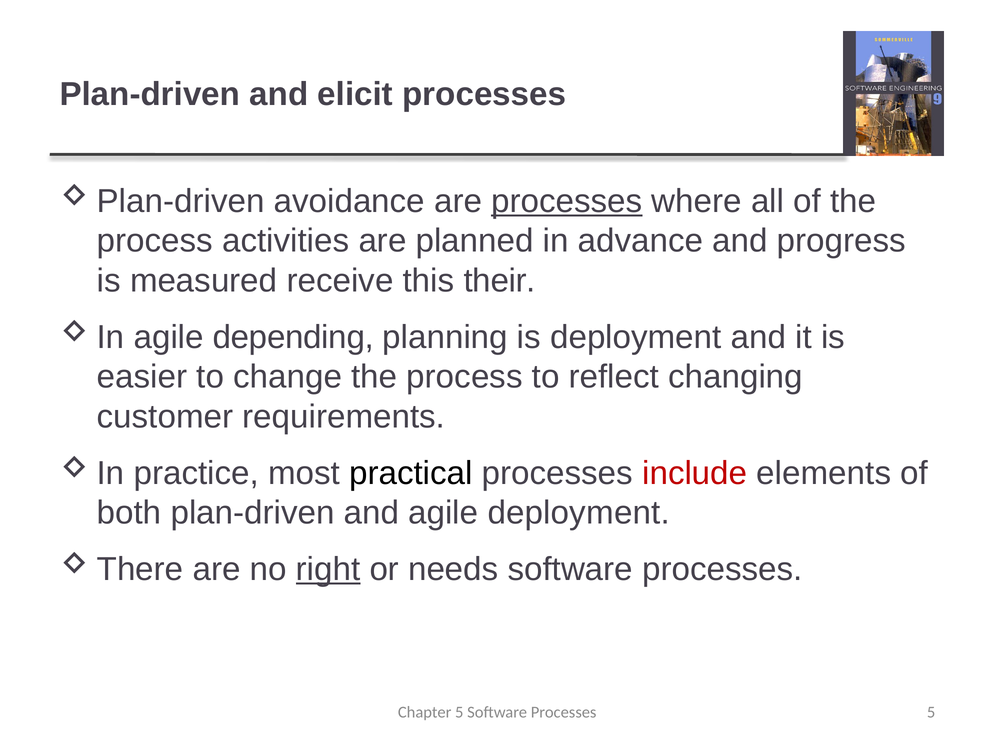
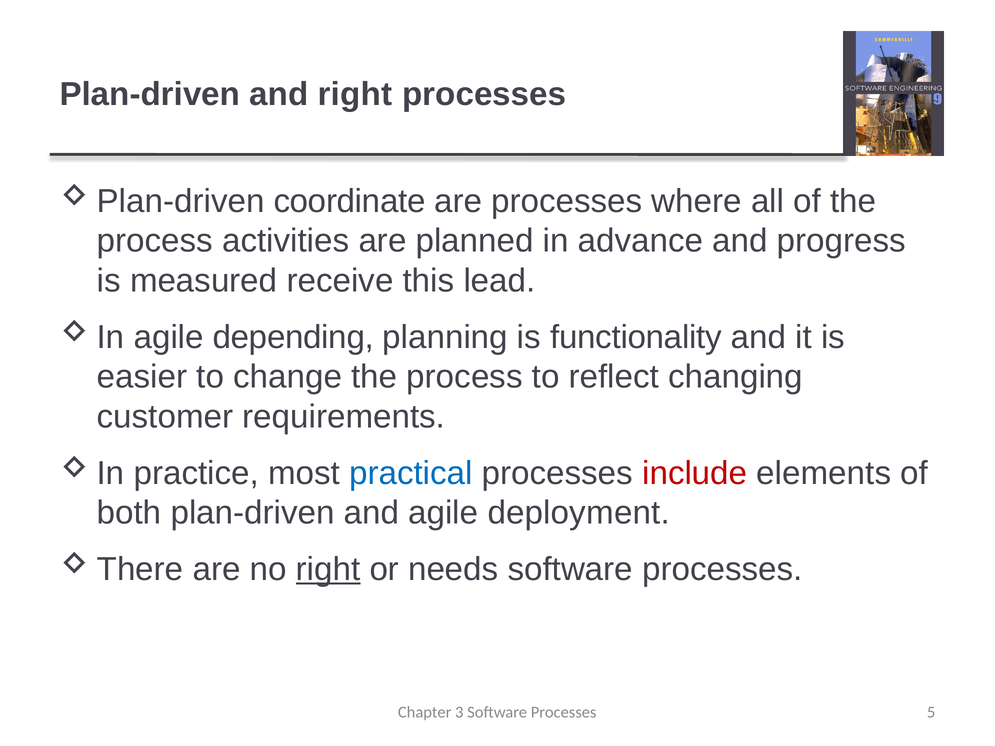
and elicit: elicit -> right
avoidance: avoidance -> coordinate
processes at (567, 201) underline: present -> none
their: their -> lead
is deployment: deployment -> functionality
practical colour: black -> blue
Chapter 5: 5 -> 3
